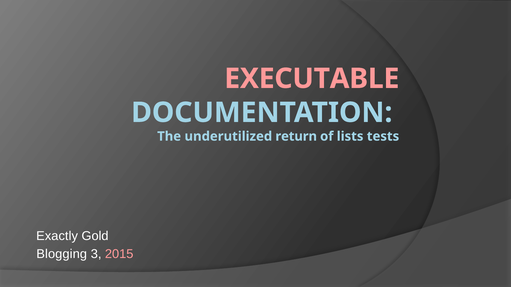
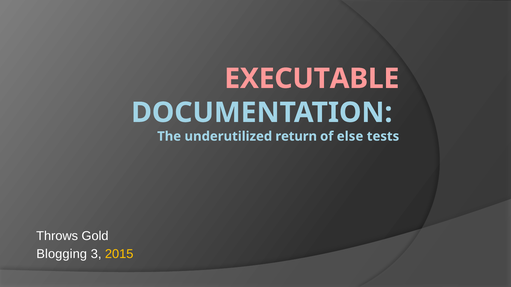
lists: lists -> else
Exactly: Exactly -> Throws
2015 colour: pink -> yellow
